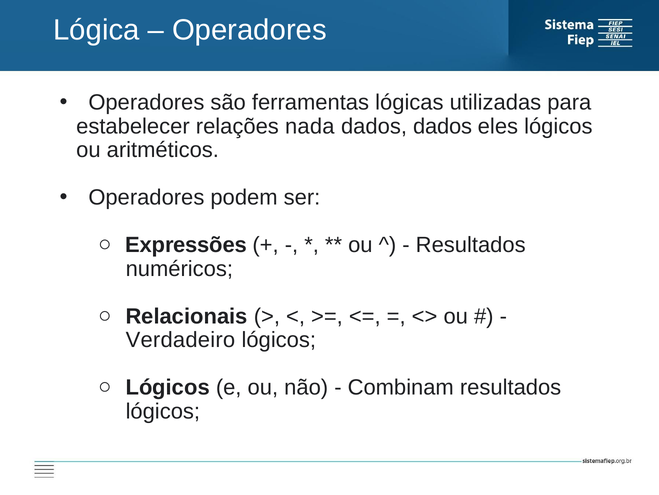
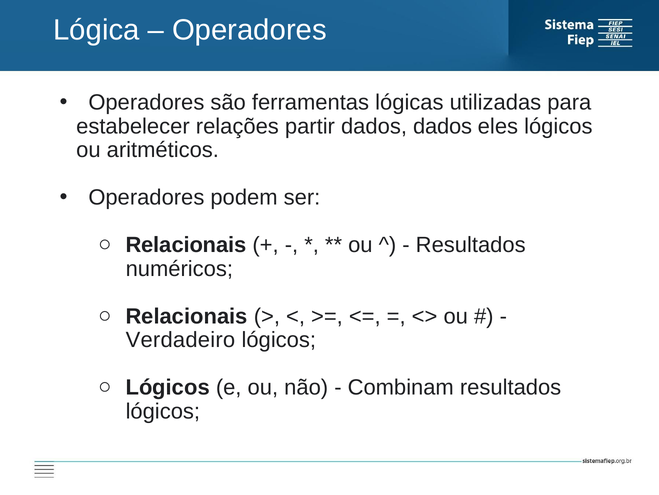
nada: nada -> partir
Expressões at (186, 245): Expressões -> Relacionais
